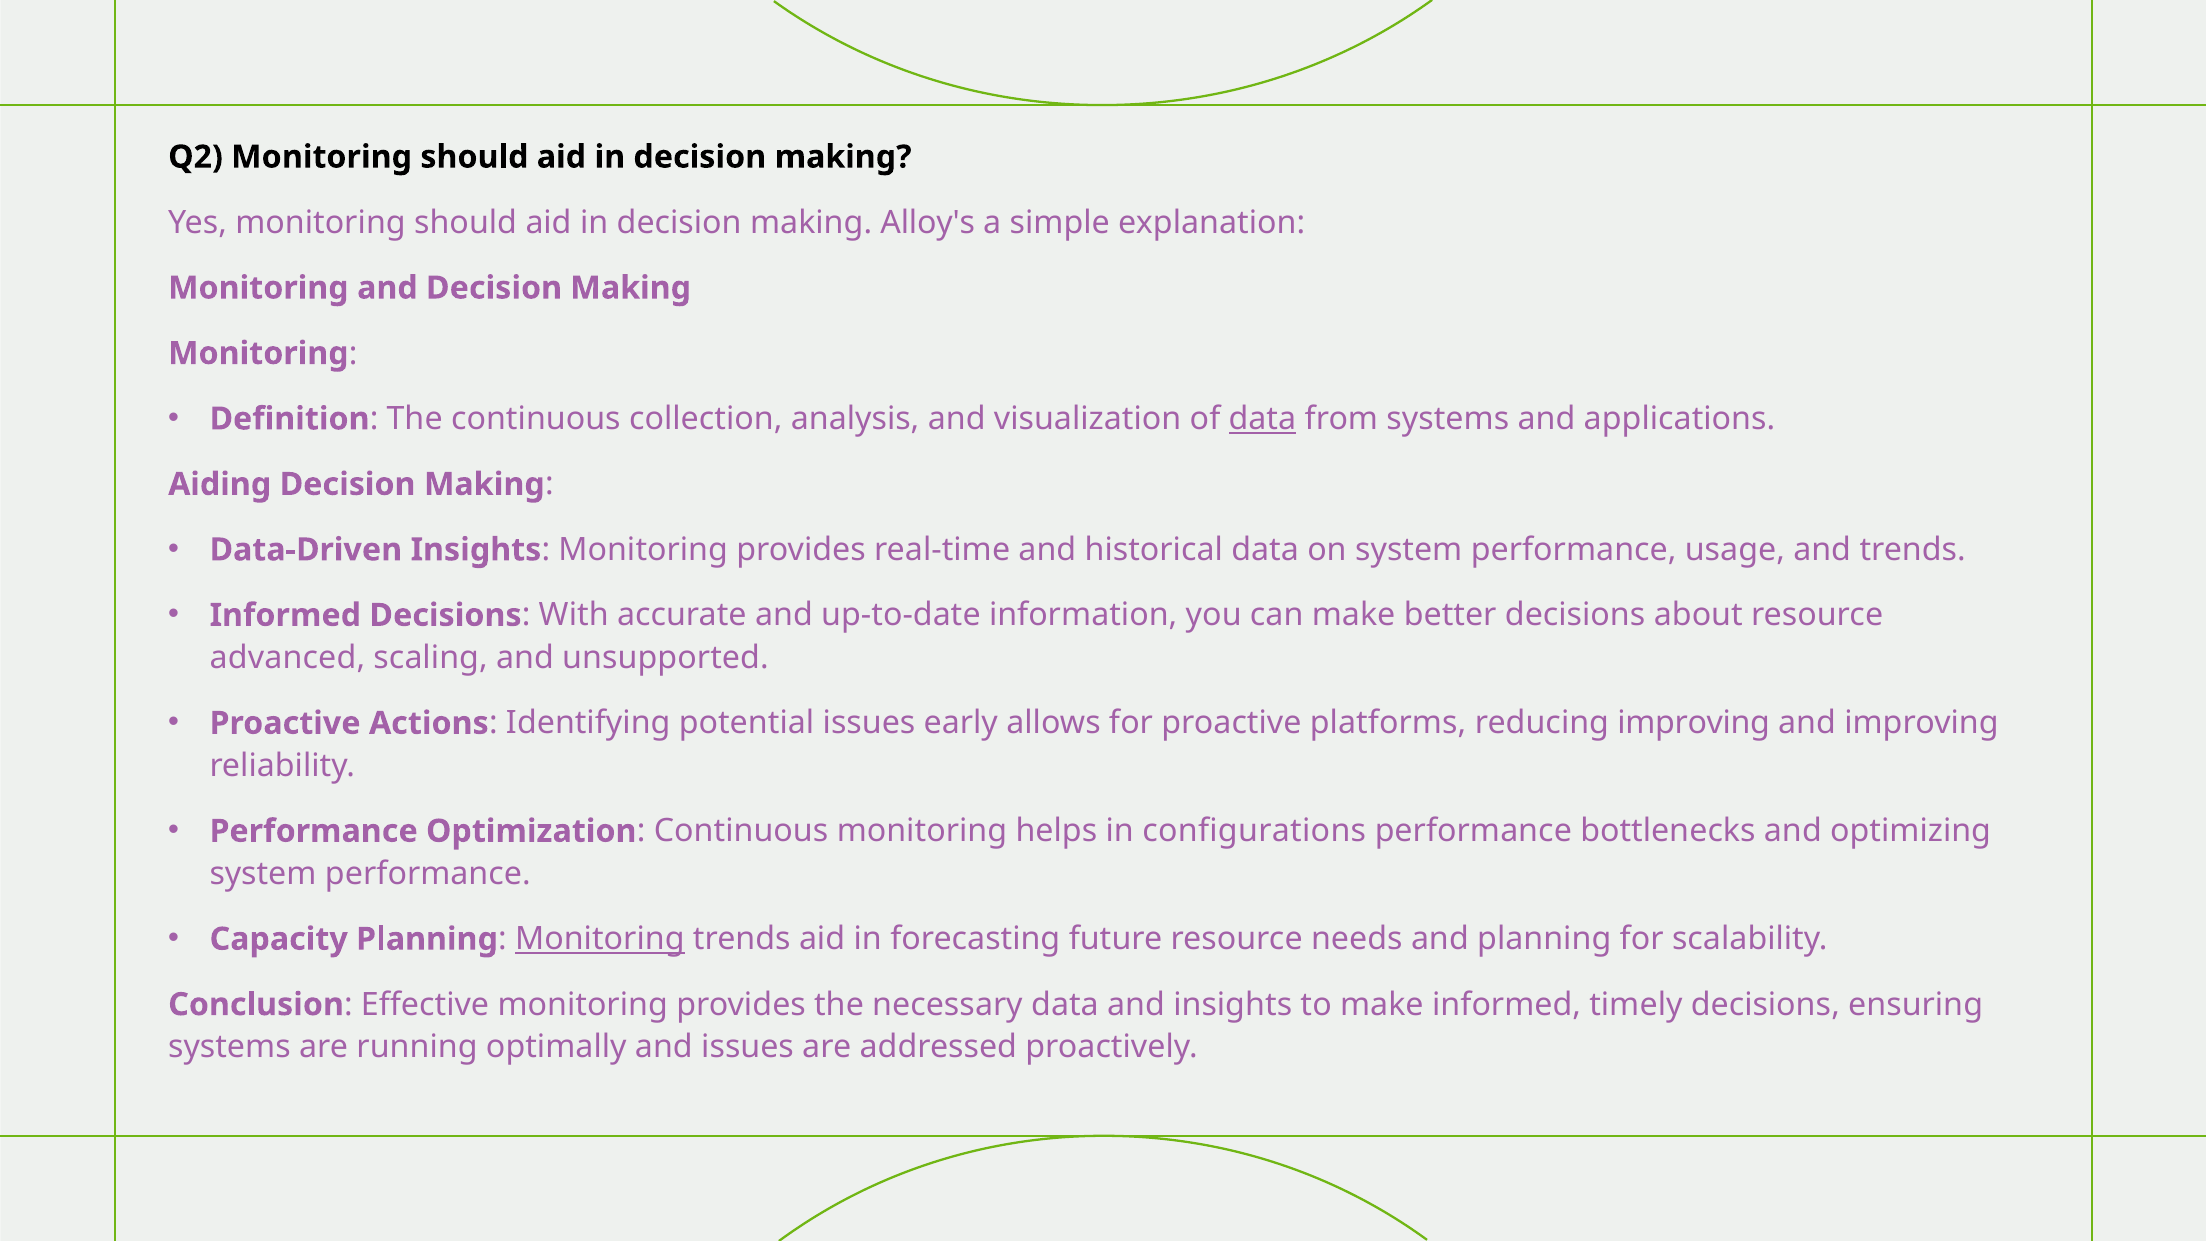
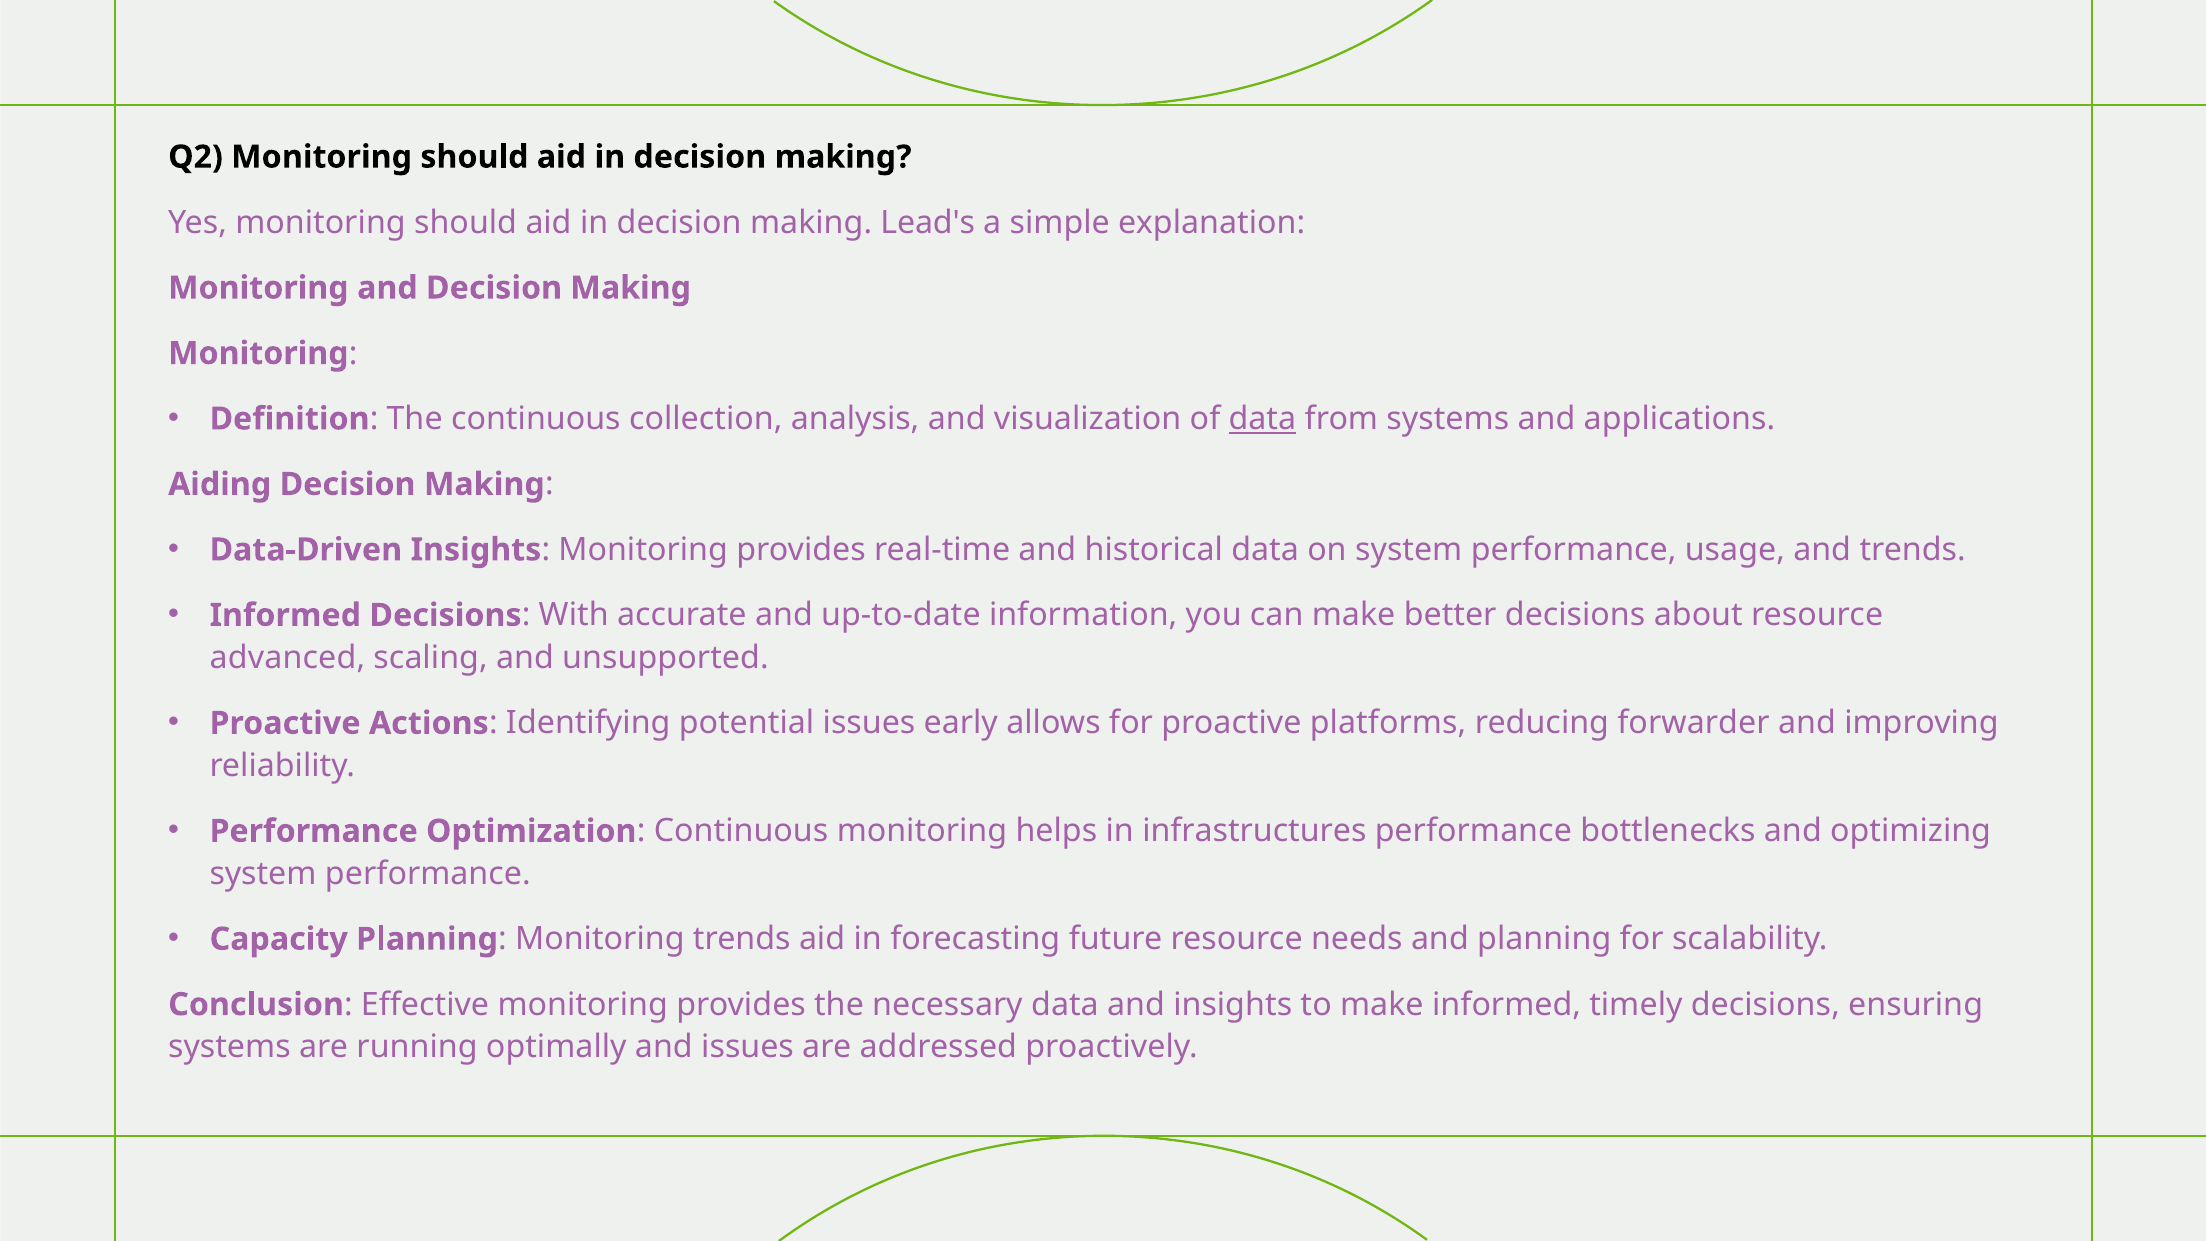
Alloy's: Alloy's -> Lead's
reducing improving: improving -> forwarder
configurations: configurations -> infrastructures
Monitoring at (600, 939) underline: present -> none
